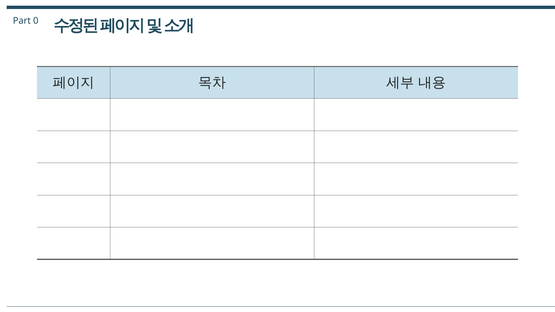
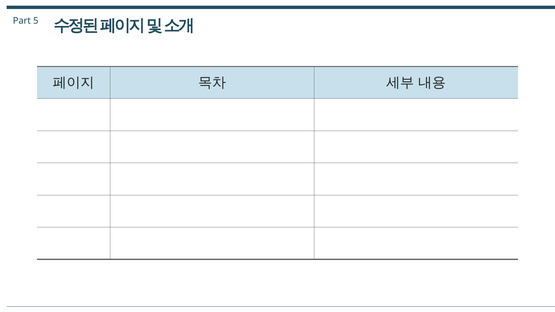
0: 0 -> 5
